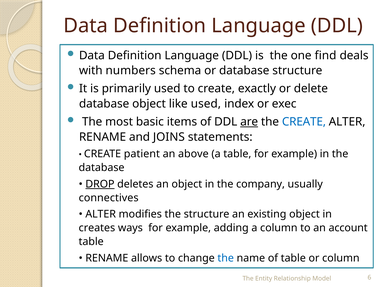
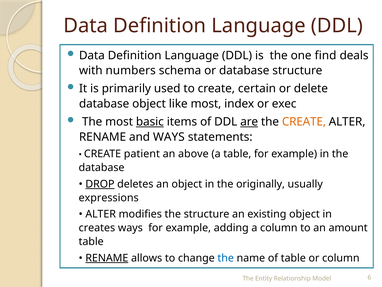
exactly: exactly -> certain
like used: used -> most
basic underline: none -> present
CREATE at (304, 122) colour: blue -> orange
and JOINS: JOINS -> WAYS
company: company -> originally
connectives: connectives -> expressions
account: account -> amount
RENAME at (107, 258) underline: none -> present
